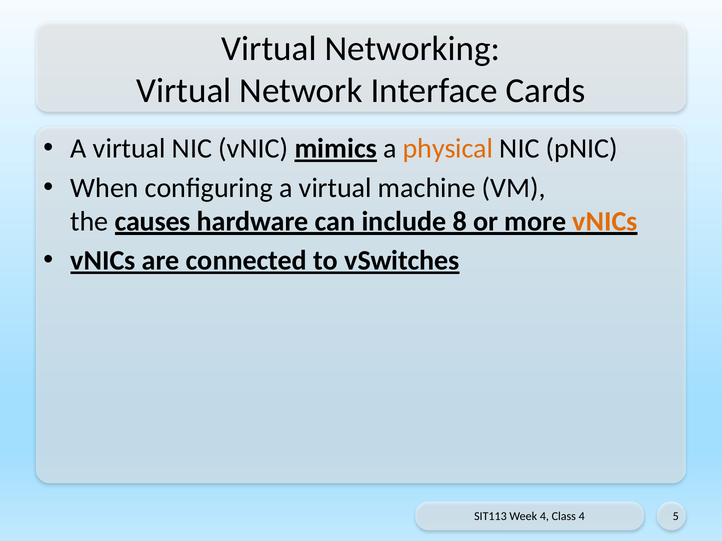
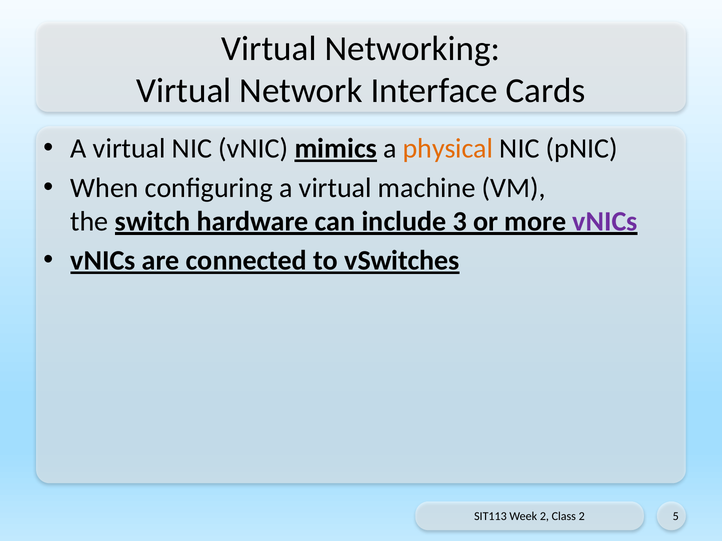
causes: causes -> switch
8: 8 -> 3
vNICs at (605, 222) colour: orange -> purple
Week 4: 4 -> 2
Class 4: 4 -> 2
